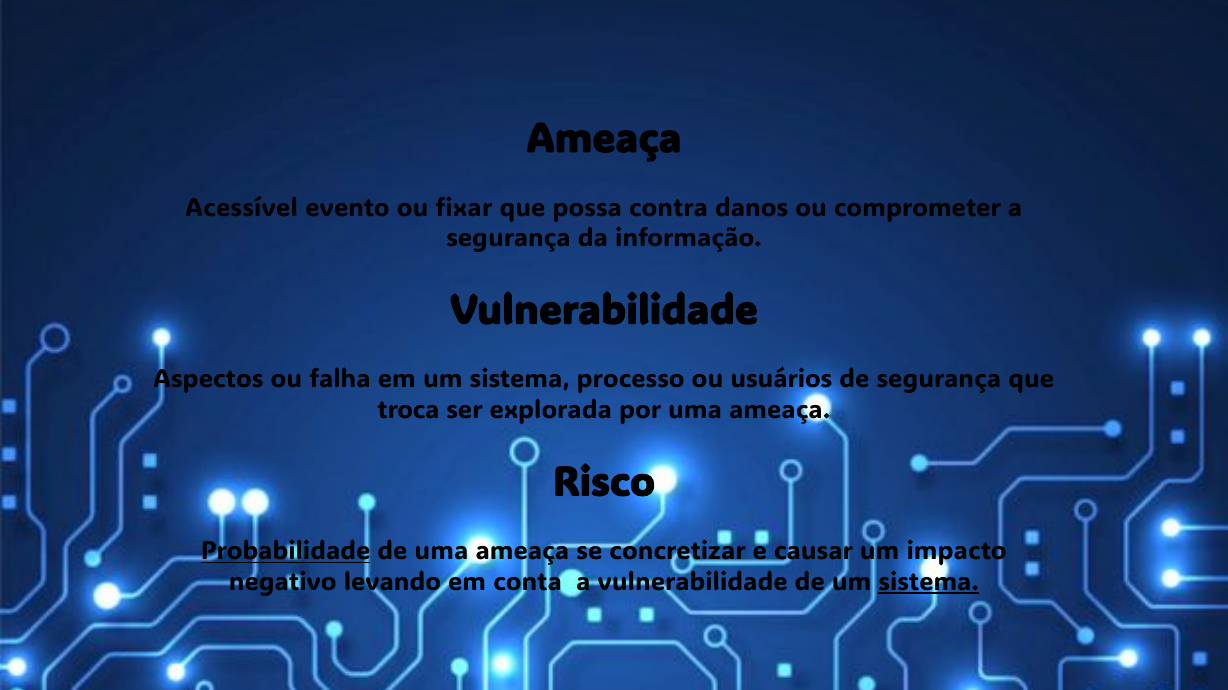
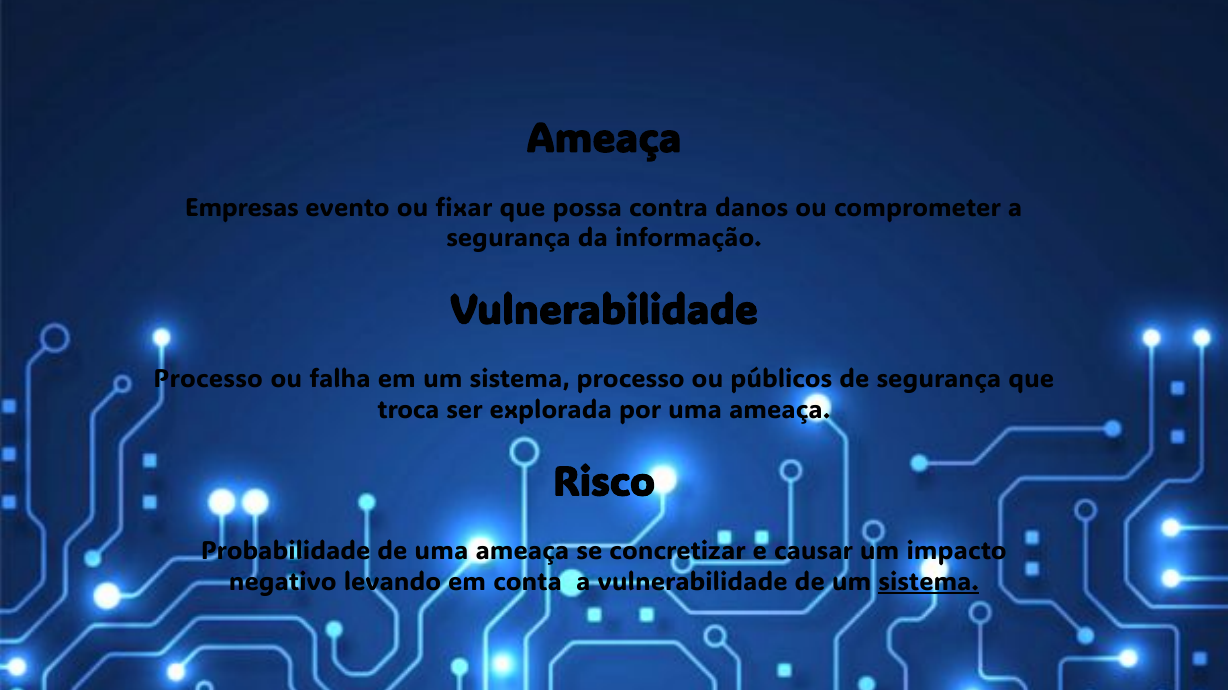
Acessível: Acessível -> Empresas
Aspectos at (208, 380): Aspectos -> Processo
usuários: usuários -> públicos
Probabilidade underline: present -> none
